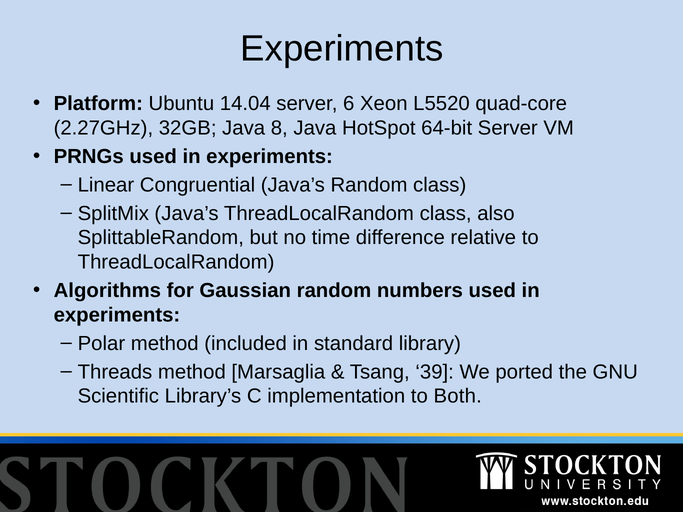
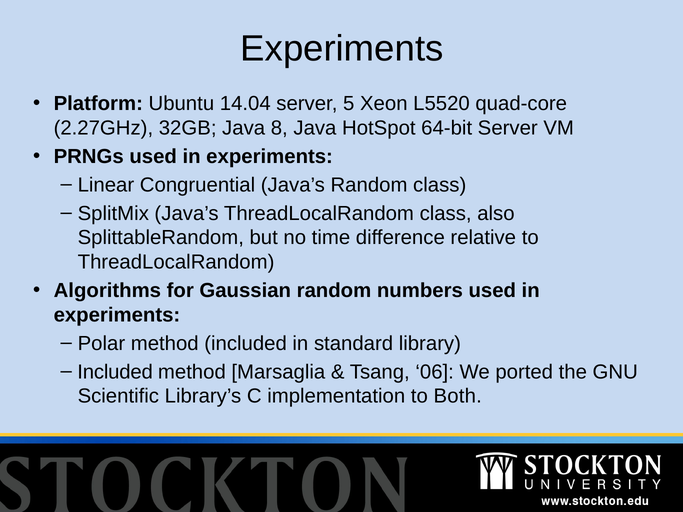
6: 6 -> 5
Threads at (115, 372): Threads -> Included
39: 39 -> 06
